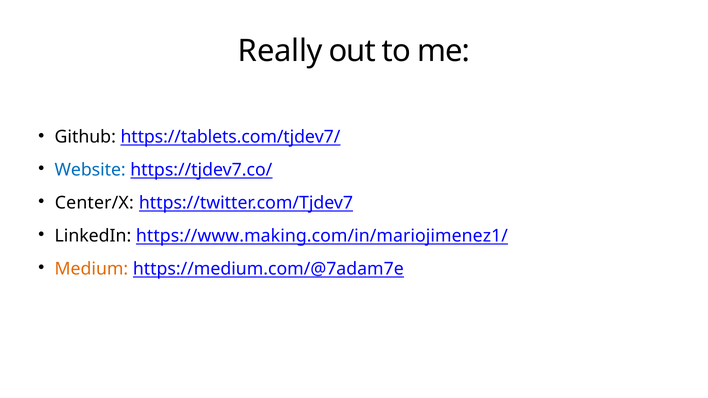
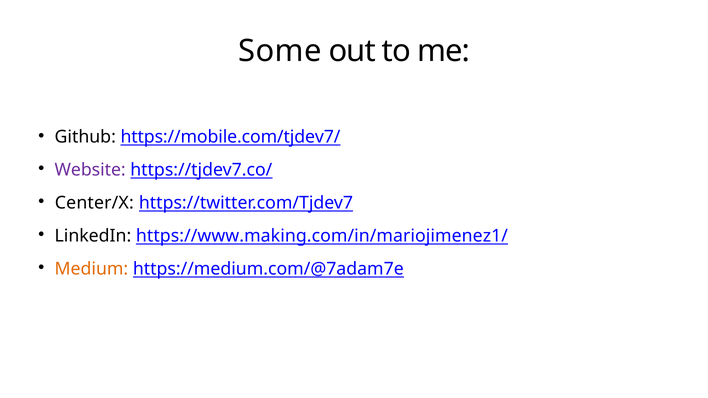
Really: Really -> Some
https://tablets.com/tjdev7/: https://tablets.com/tjdev7/ -> https://mobile.com/tjdev7/
Website colour: blue -> purple
